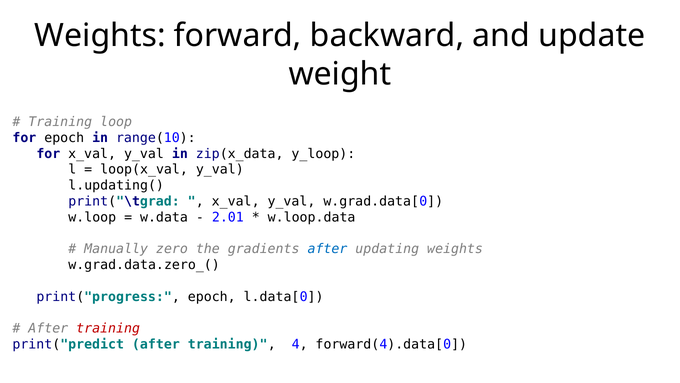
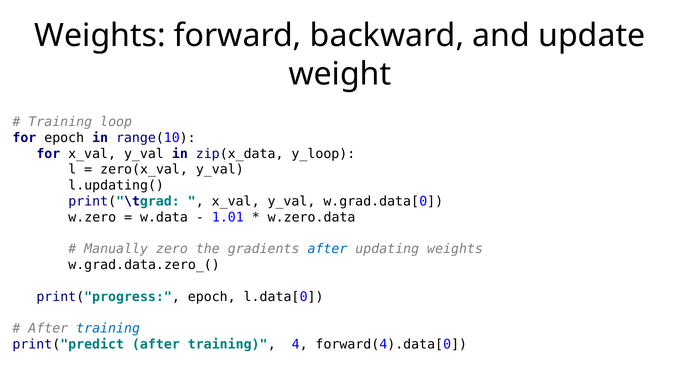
loop(x_val: loop(x_val -> zero(x_val
w.loop: w.loop -> w.zero
2.01: 2.01 -> 1.01
w.loop.data: w.loop.data -> w.zero.data
training at (108, 328) colour: red -> blue
